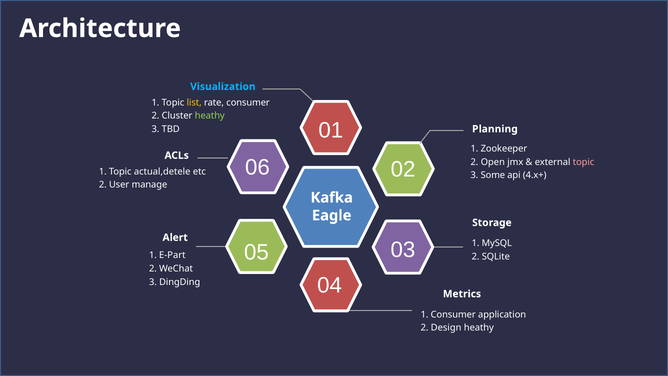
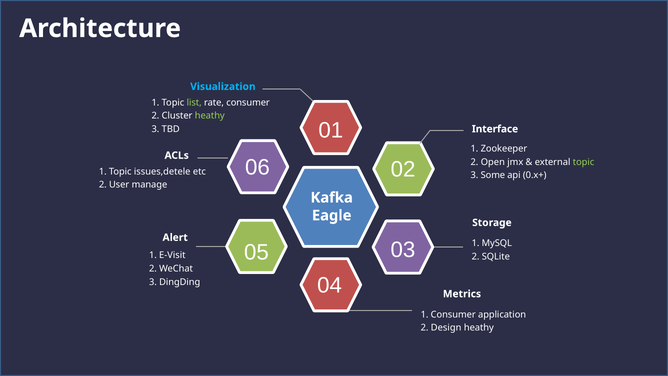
list colour: yellow -> light green
Planning: Planning -> Interface
topic at (584, 162) colour: pink -> light green
actual,detele: actual,detele -> issues,detele
4.x+: 4.x+ -> 0.x+
E-Part: E-Part -> E-Visit
